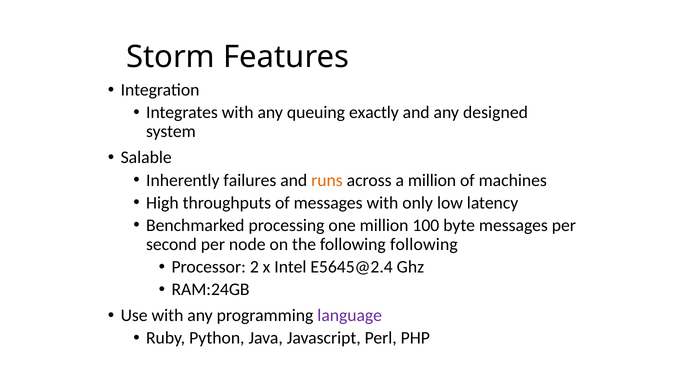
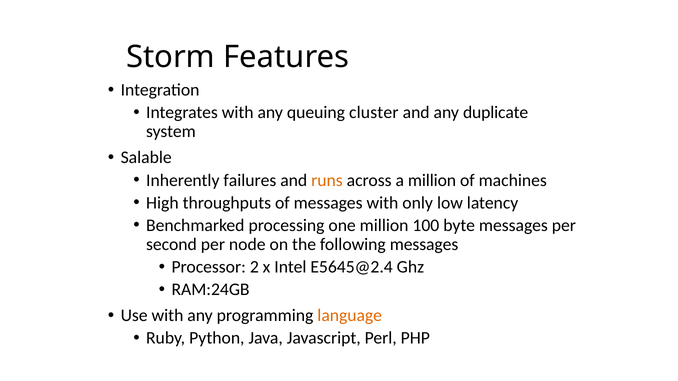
exactly: exactly -> cluster
designed: designed -> duplicate
following following: following -> messages
language colour: purple -> orange
